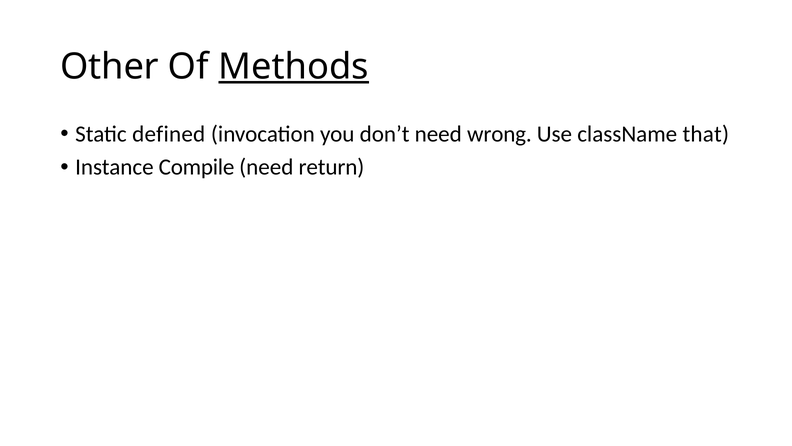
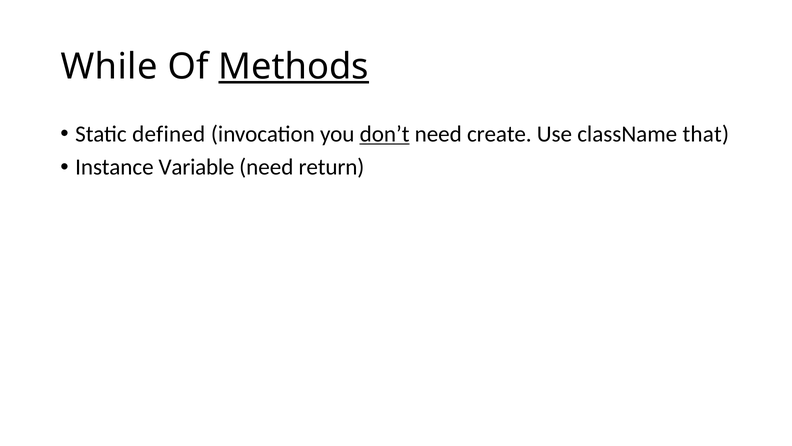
Other: Other -> While
don’t underline: none -> present
wrong: wrong -> create
Compile: Compile -> Variable
